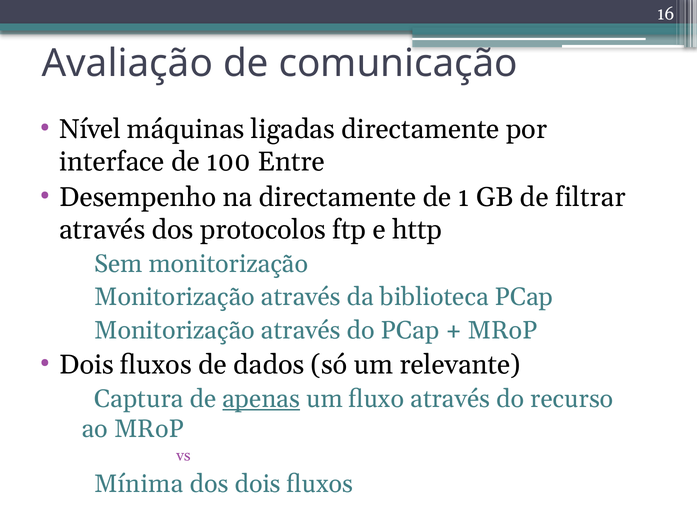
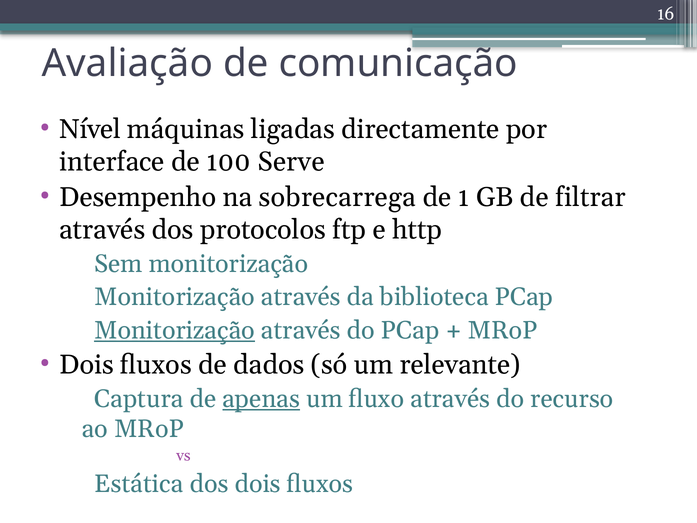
Entre: Entre -> Serve
na directamente: directamente -> sobrecarrega
Monitorização at (174, 330) underline: none -> present
Mínima: Mínima -> Estática
